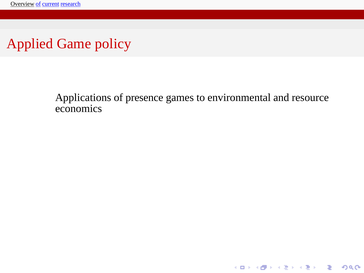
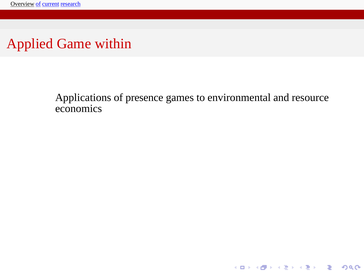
policy: policy -> within
